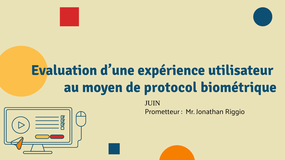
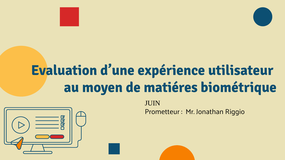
protocol: protocol -> matiéres
